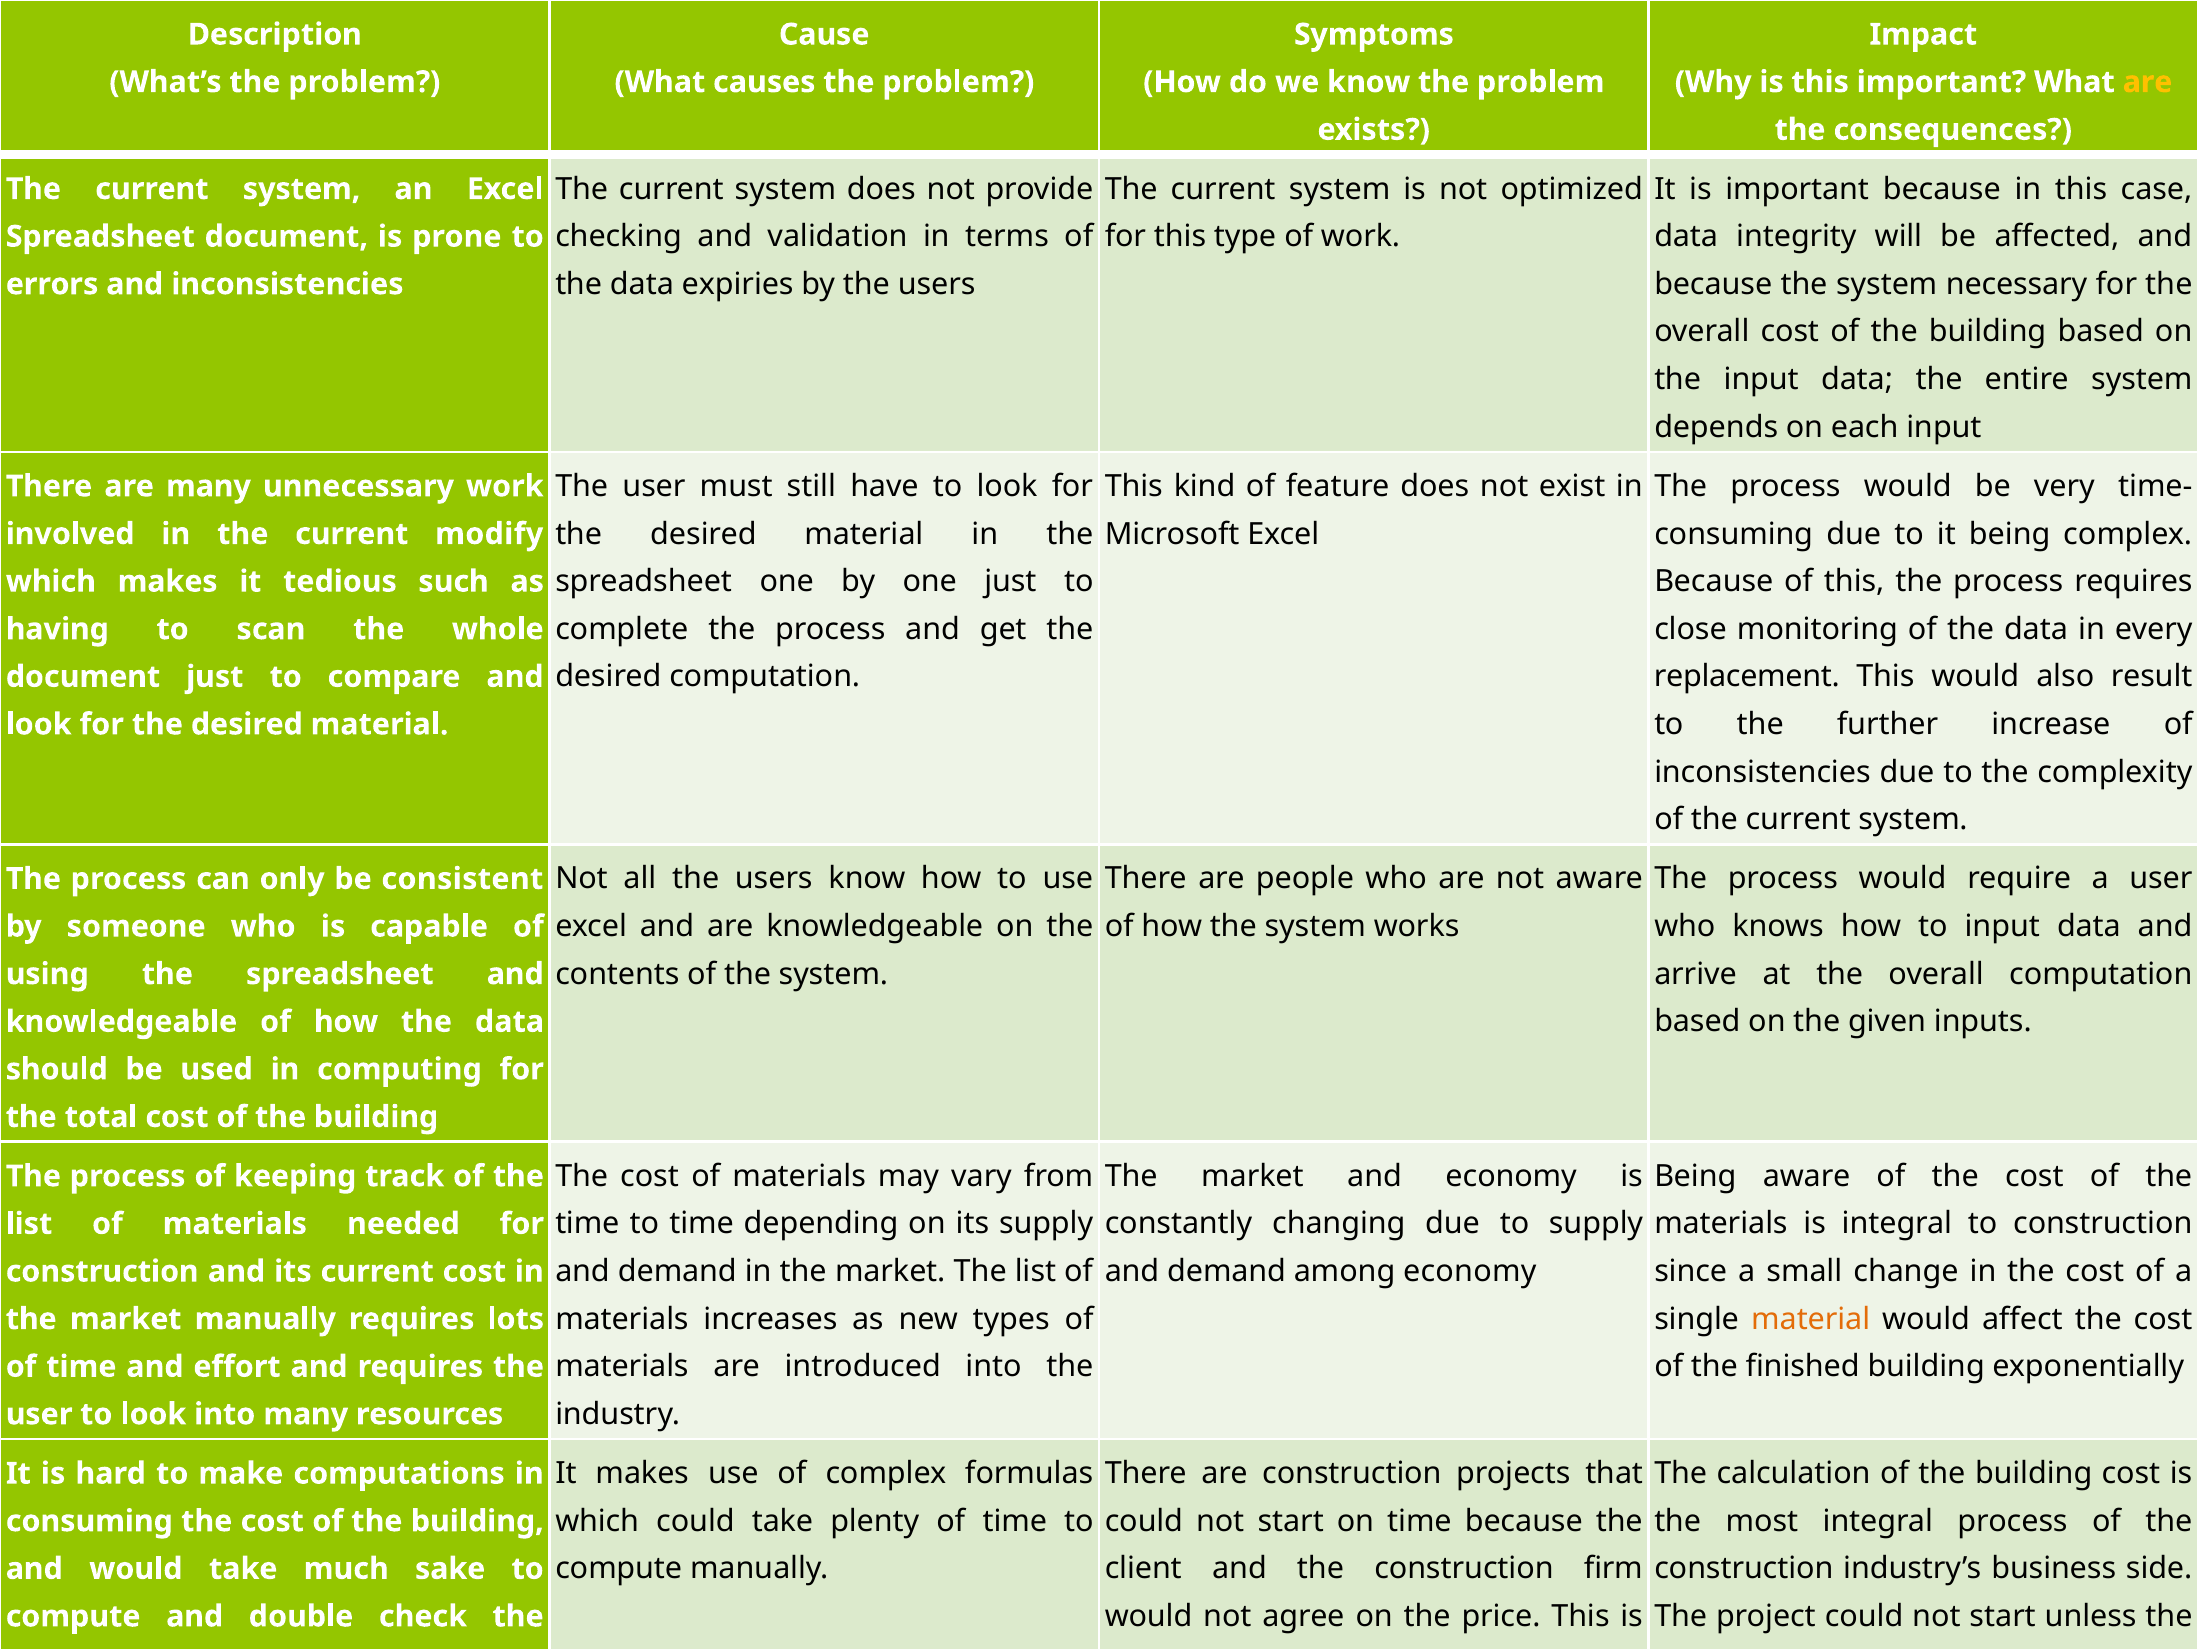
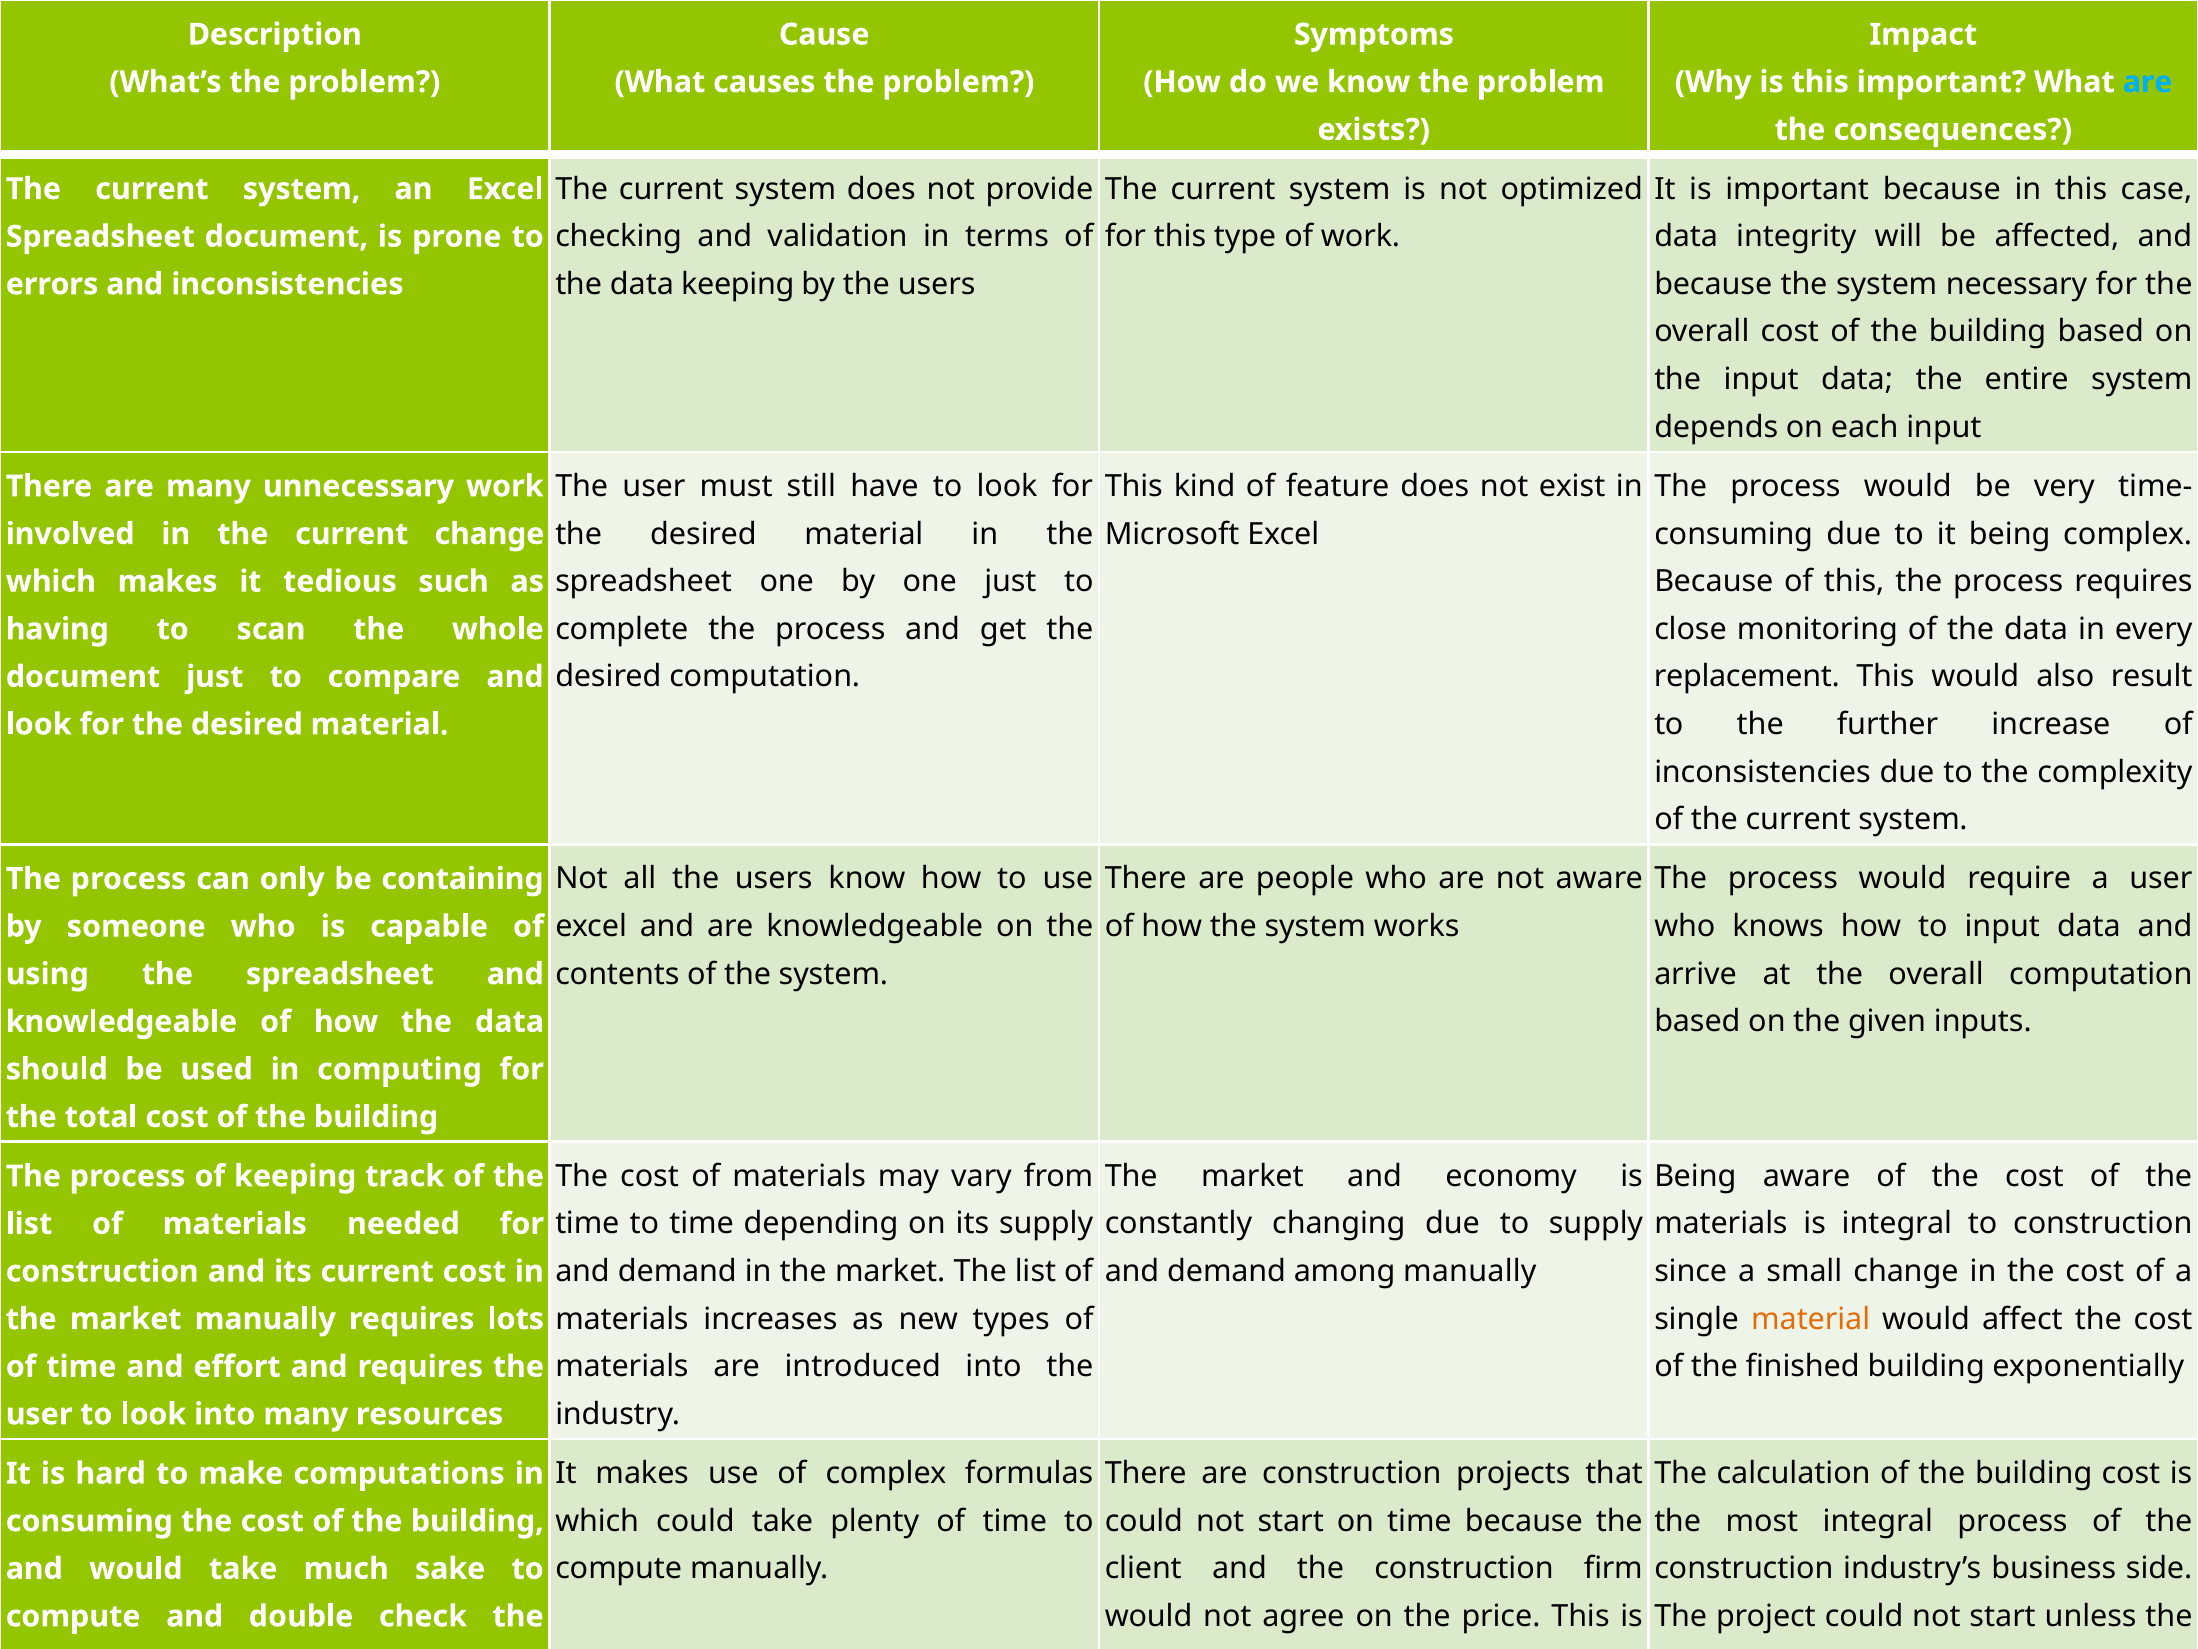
are at (2148, 82) colour: yellow -> light blue
data expiries: expiries -> keeping
current modify: modify -> change
consistent: consistent -> containing
among economy: economy -> manually
